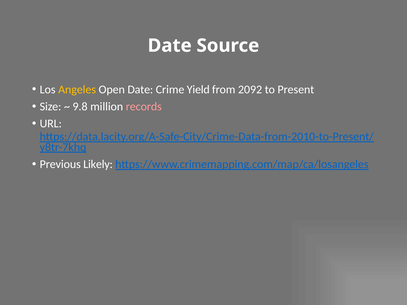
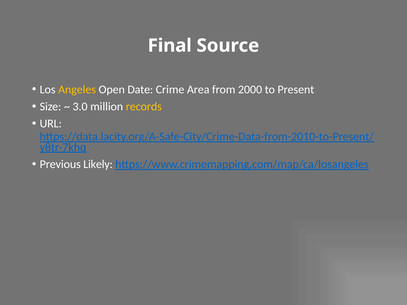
Date at (170, 46): Date -> Final
Yield: Yield -> Area
2092: 2092 -> 2000
9.8: 9.8 -> 3.0
records colour: pink -> yellow
